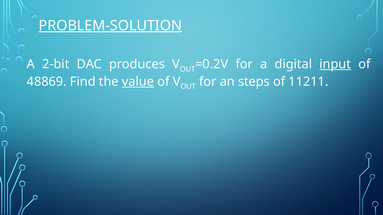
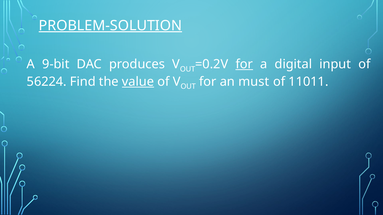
2-bit: 2-bit -> 9-bit
for at (244, 64) underline: none -> present
input underline: present -> none
48869: 48869 -> 56224
steps: steps -> must
11211: 11211 -> 11011
